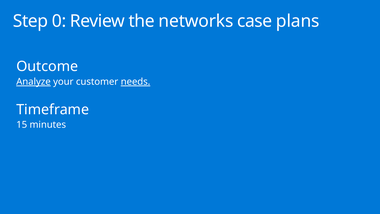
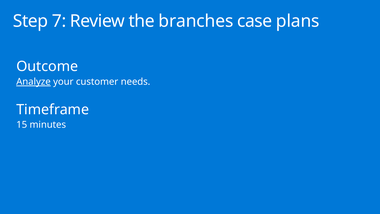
0: 0 -> 7
networks: networks -> branches
needs underline: present -> none
